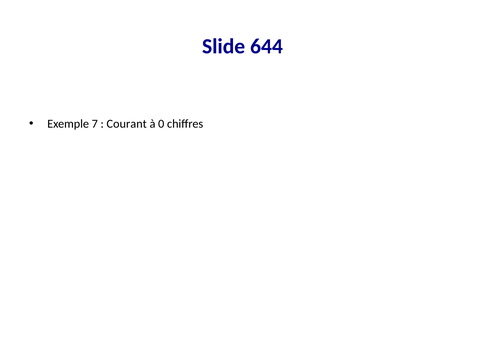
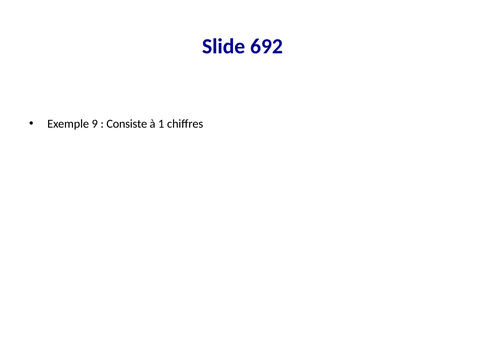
644: 644 -> 692
7: 7 -> 9
Courant: Courant -> Consiste
0: 0 -> 1
